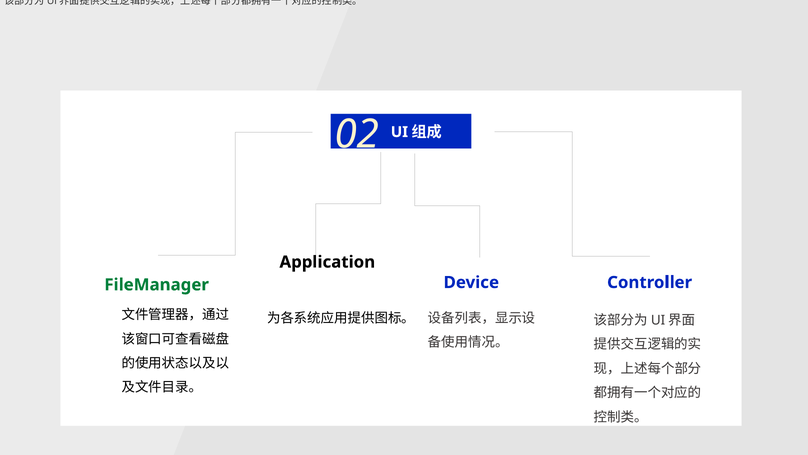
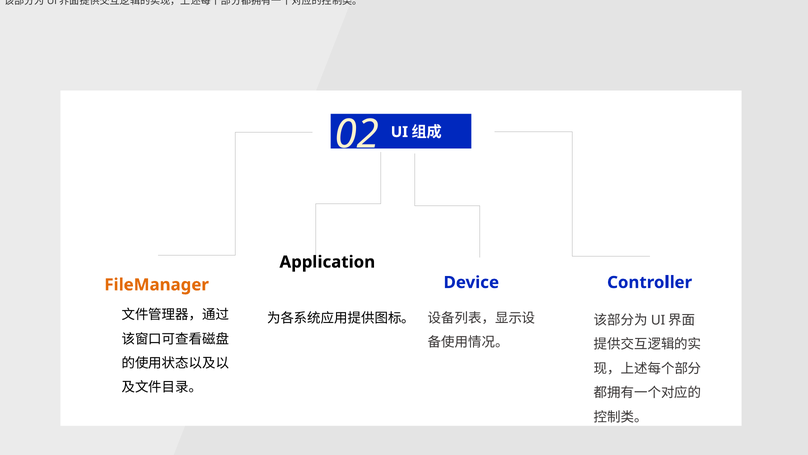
FileManager colour: green -> orange
